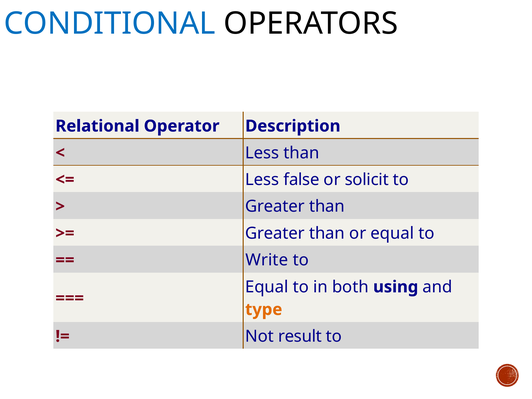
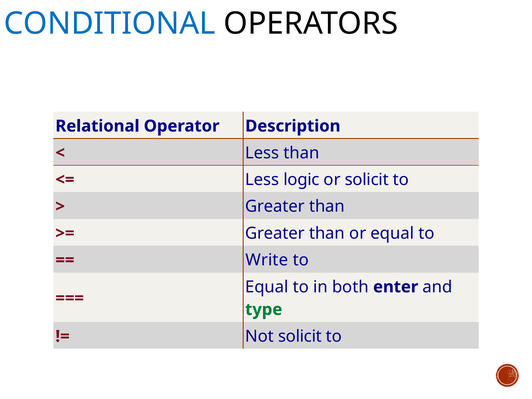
false: false -> logic
using: using -> enter
type colour: orange -> green
Not result: result -> solicit
